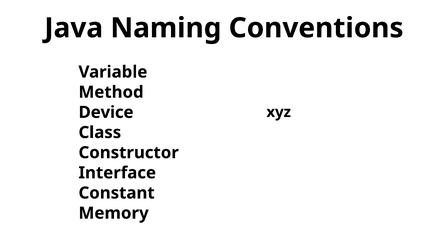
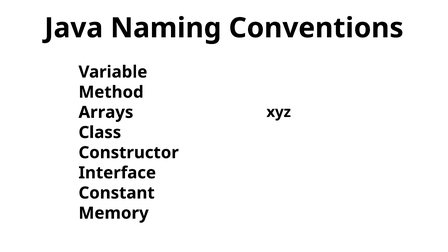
Device: Device -> Arrays
